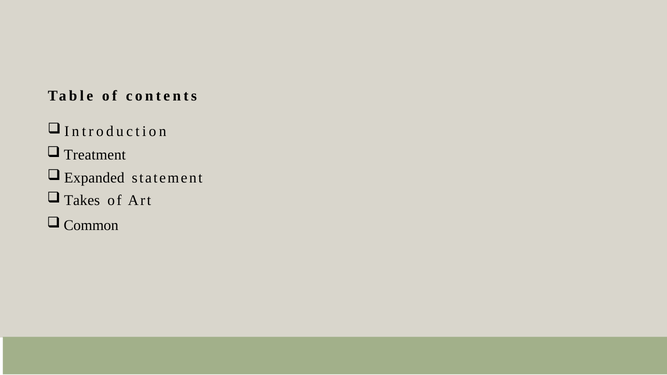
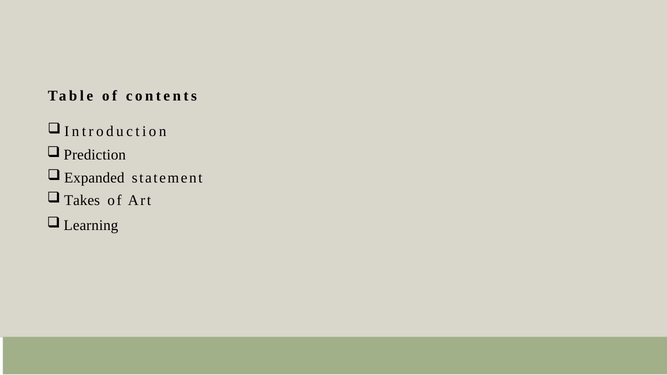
Treatment: Treatment -> Prediction
Common: Common -> Learning
